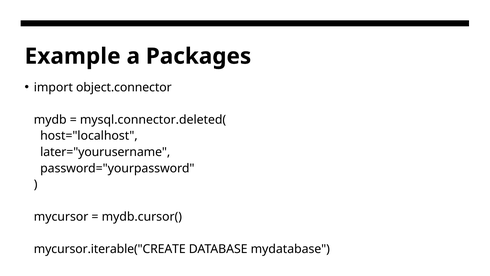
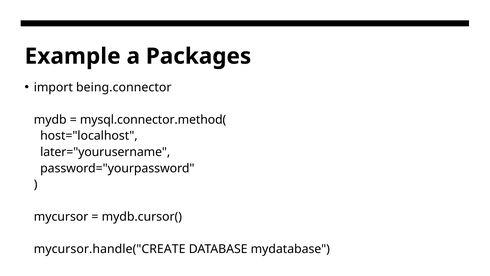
object.connector: object.connector -> being.connector
mysql.connector.deleted(: mysql.connector.deleted( -> mysql.connector.method(
mycursor.iterable("CREATE: mycursor.iterable("CREATE -> mycursor.handle("CREATE
